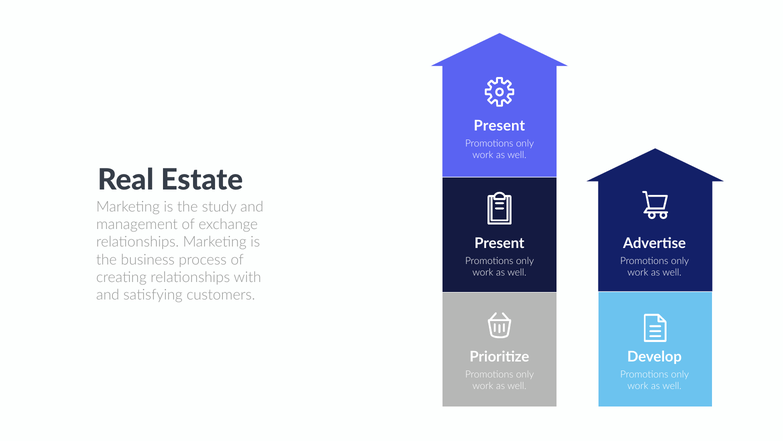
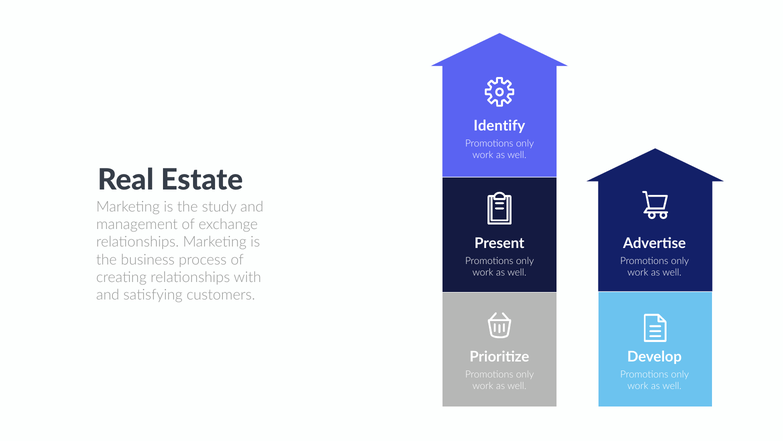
Present at (499, 126): Present -> Identify
